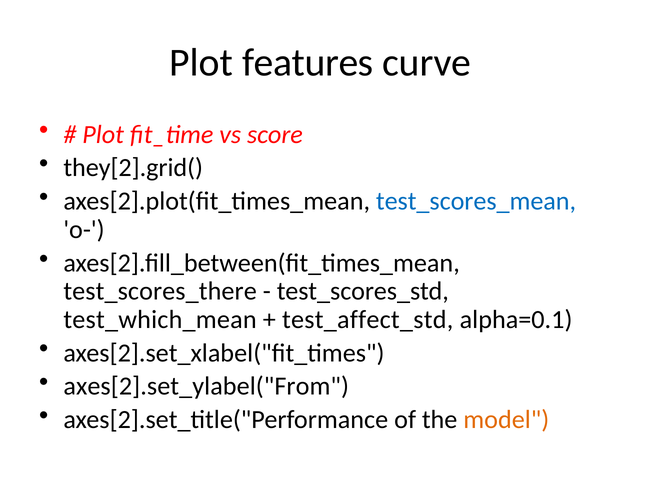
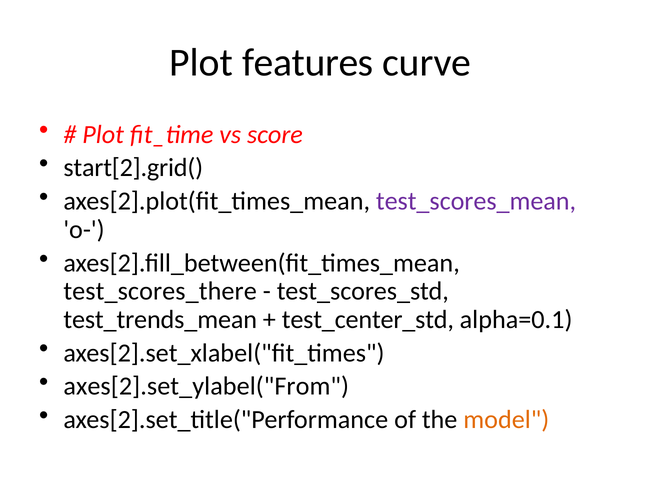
they[2].grid(: they[2].grid( -> start[2].grid(
test_scores_mean colour: blue -> purple
test_which_mean: test_which_mean -> test_trends_mean
test_affect_std: test_affect_std -> test_center_std
